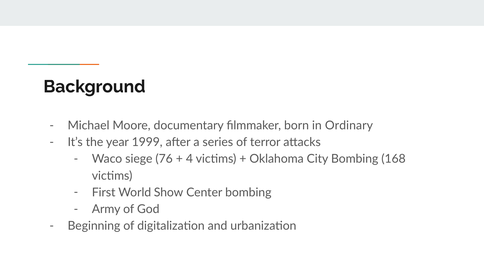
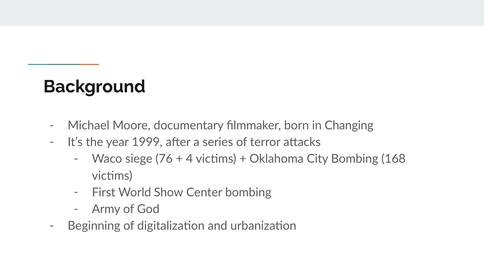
Ordinary: Ordinary -> Changing
